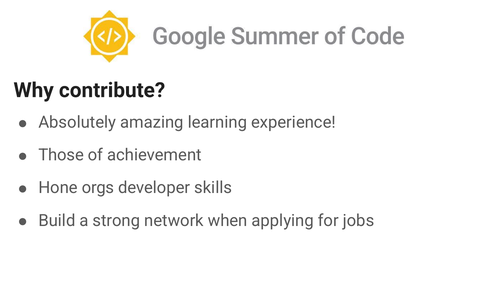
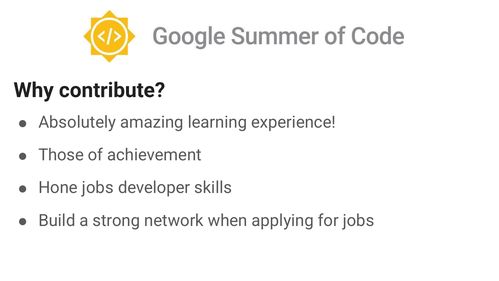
Hone orgs: orgs -> jobs
